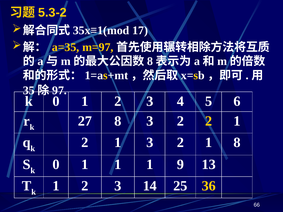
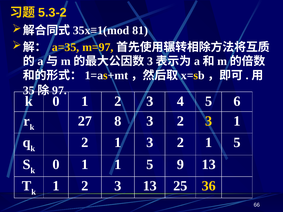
17: 17 -> 81
8 at (150, 61): 8 -> 3
3 2 2: 2 -> 3
2 1 8: 8 -> 5
1 1 1: 1 -> 5
3 14: 14 -> 13
